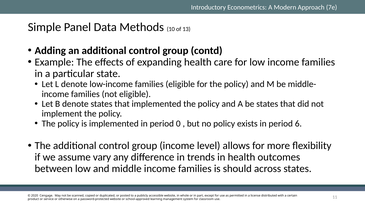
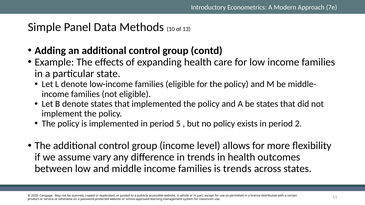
0: 0 -> 5
6: 6 -> 2
is should: should -> trends
